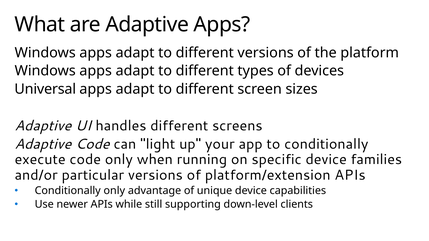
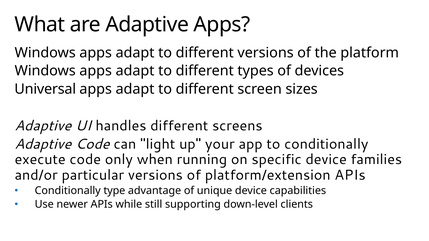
Conditionally only: only -> type
